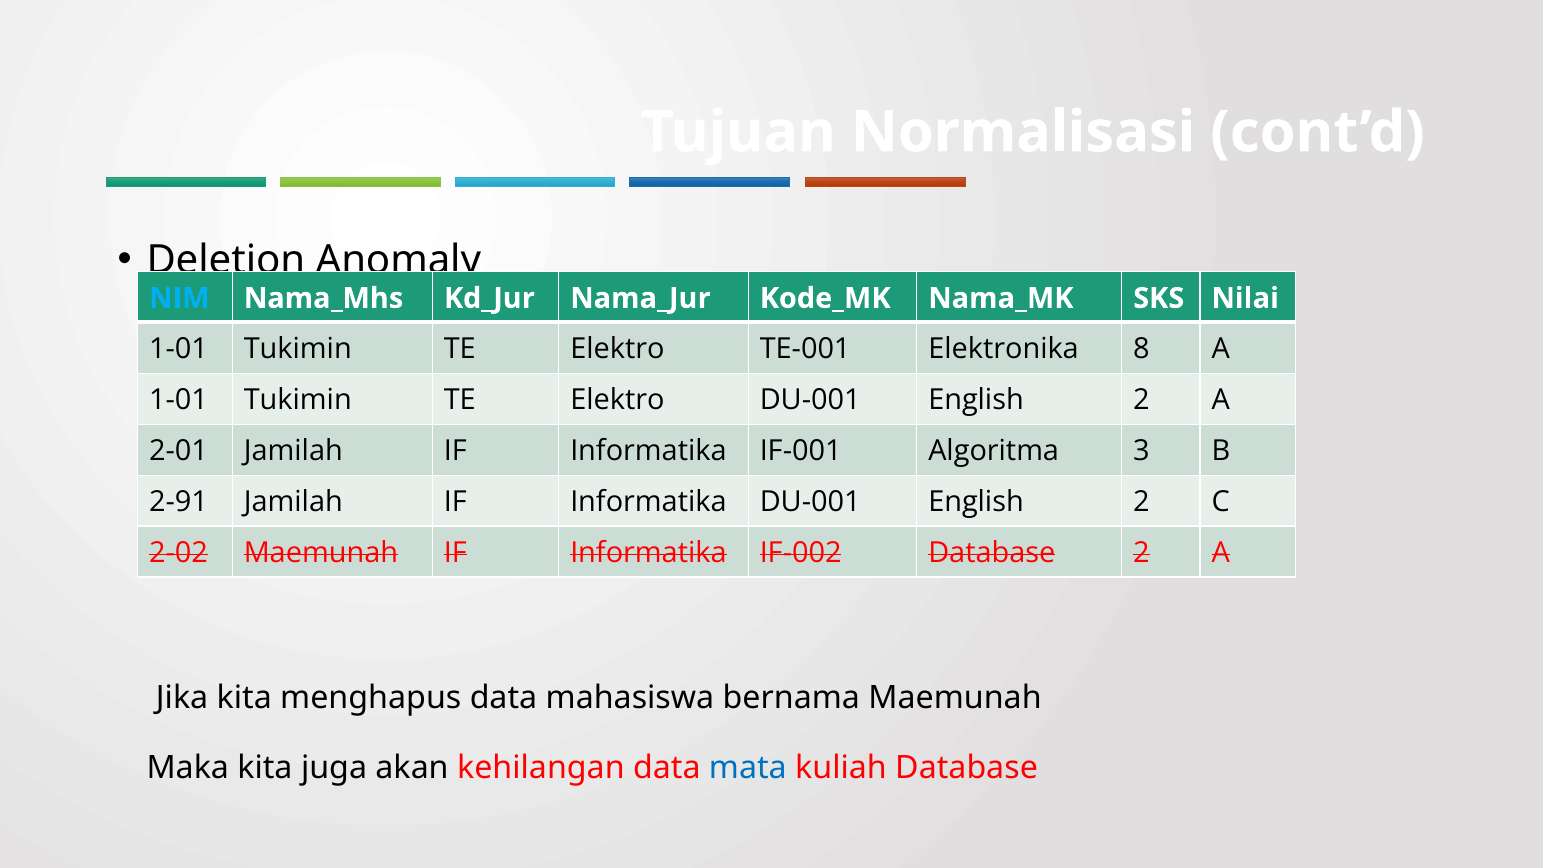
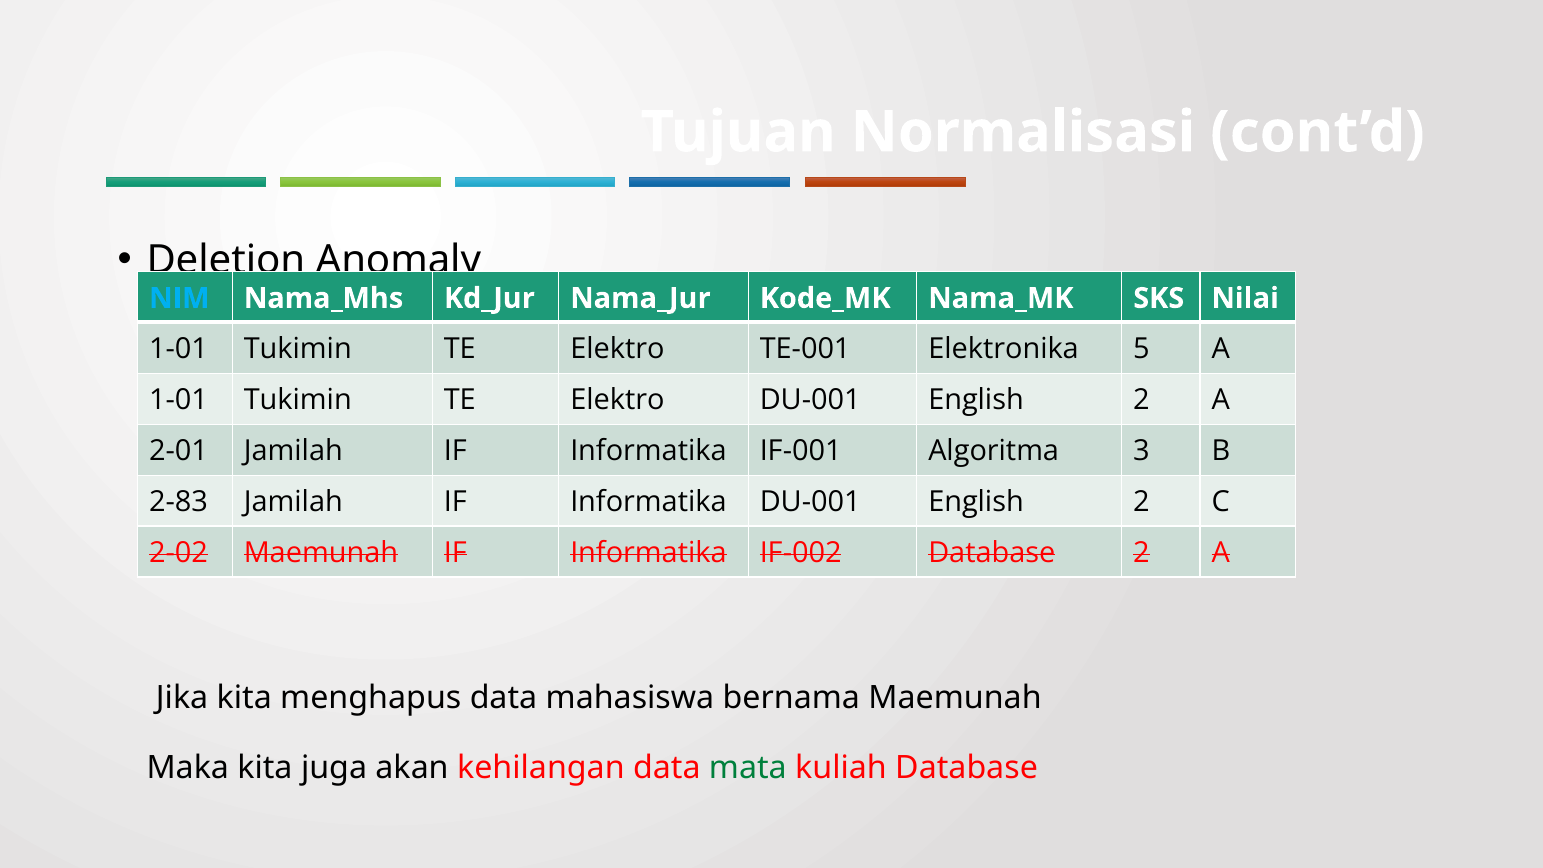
8: 8 -> 5
2-91: 2-91 -> 2-83
mata colour: blue -> green
